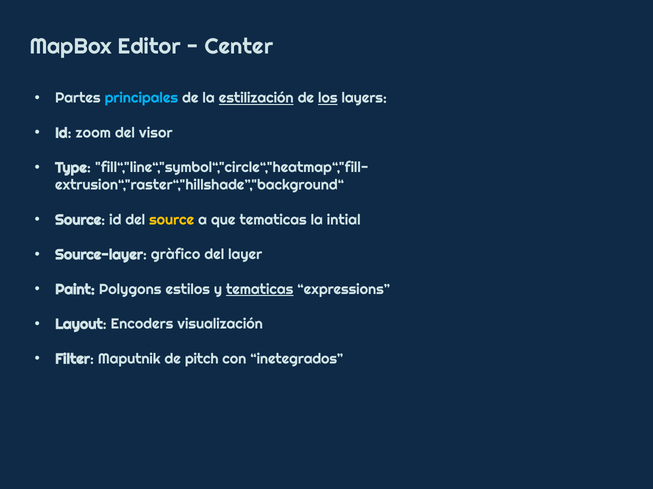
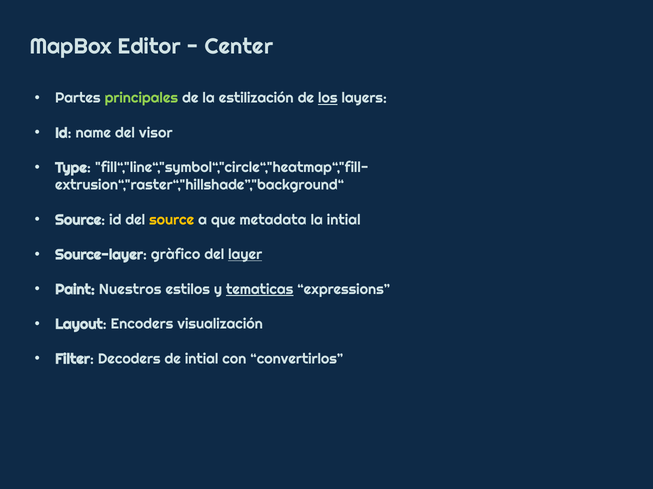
principales colour: light blue -> light green
estilización underline: present -> none
zoom: zoom -> name
que tematicas: tematicas -> metadata
layer underline: none -> present
Polygons: Polygons -> Nuestros
Maputnik: Maputnik -> Decoders
de pitch: pitch -> intial
inetegrados: inetegrados -> convertirlos
